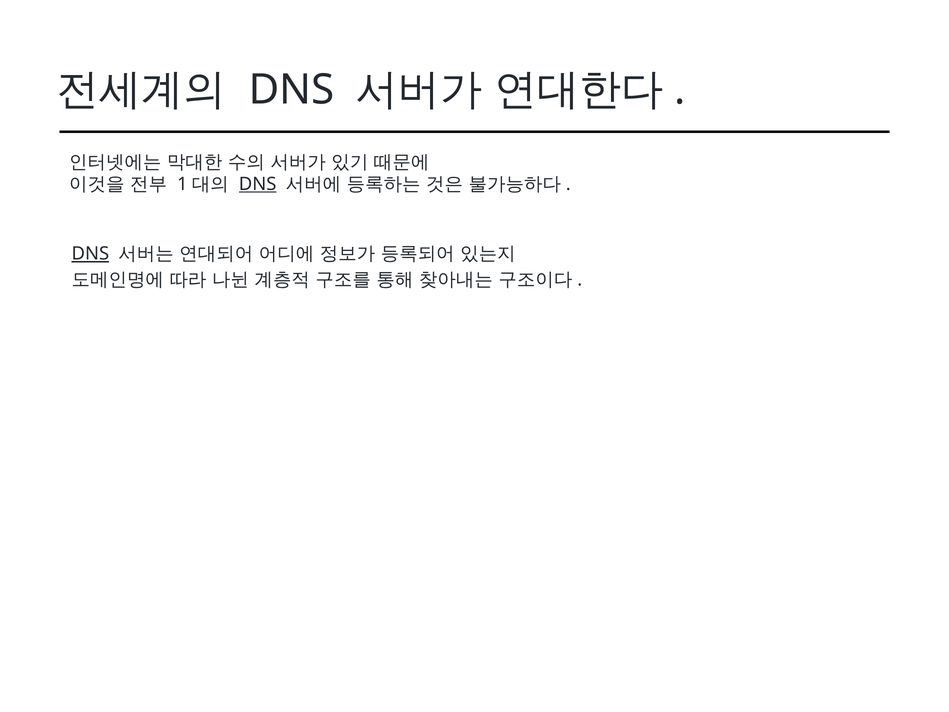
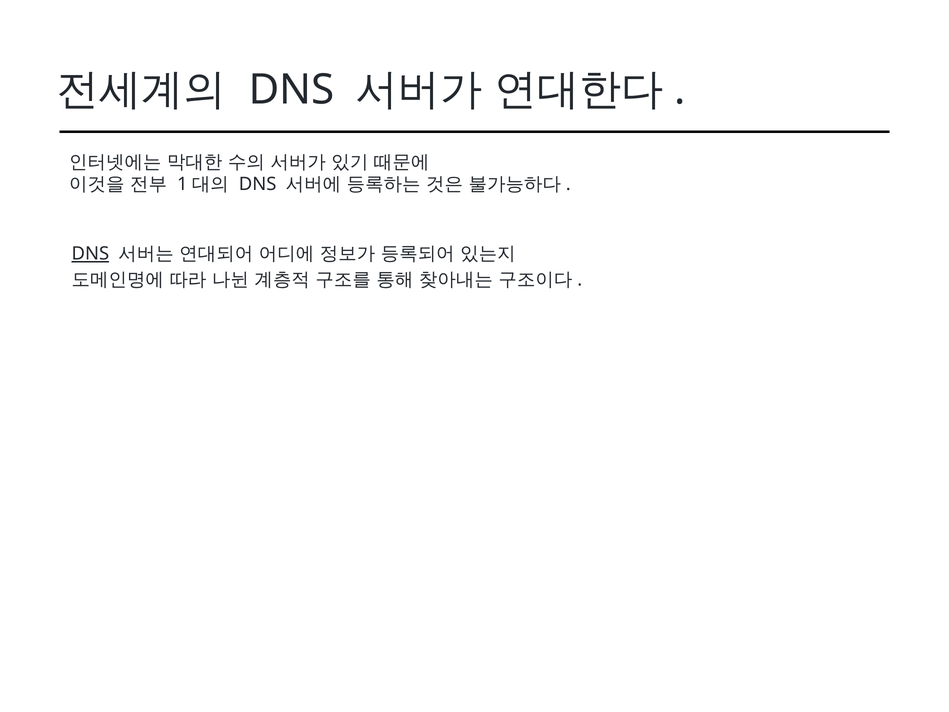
DNS at (258, 184) underline: present -> none
